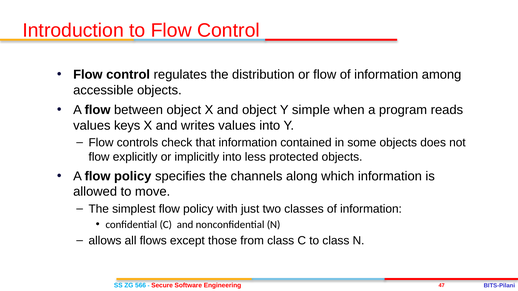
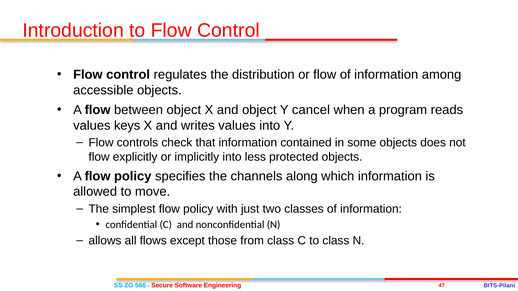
simple: simple -> cancel
